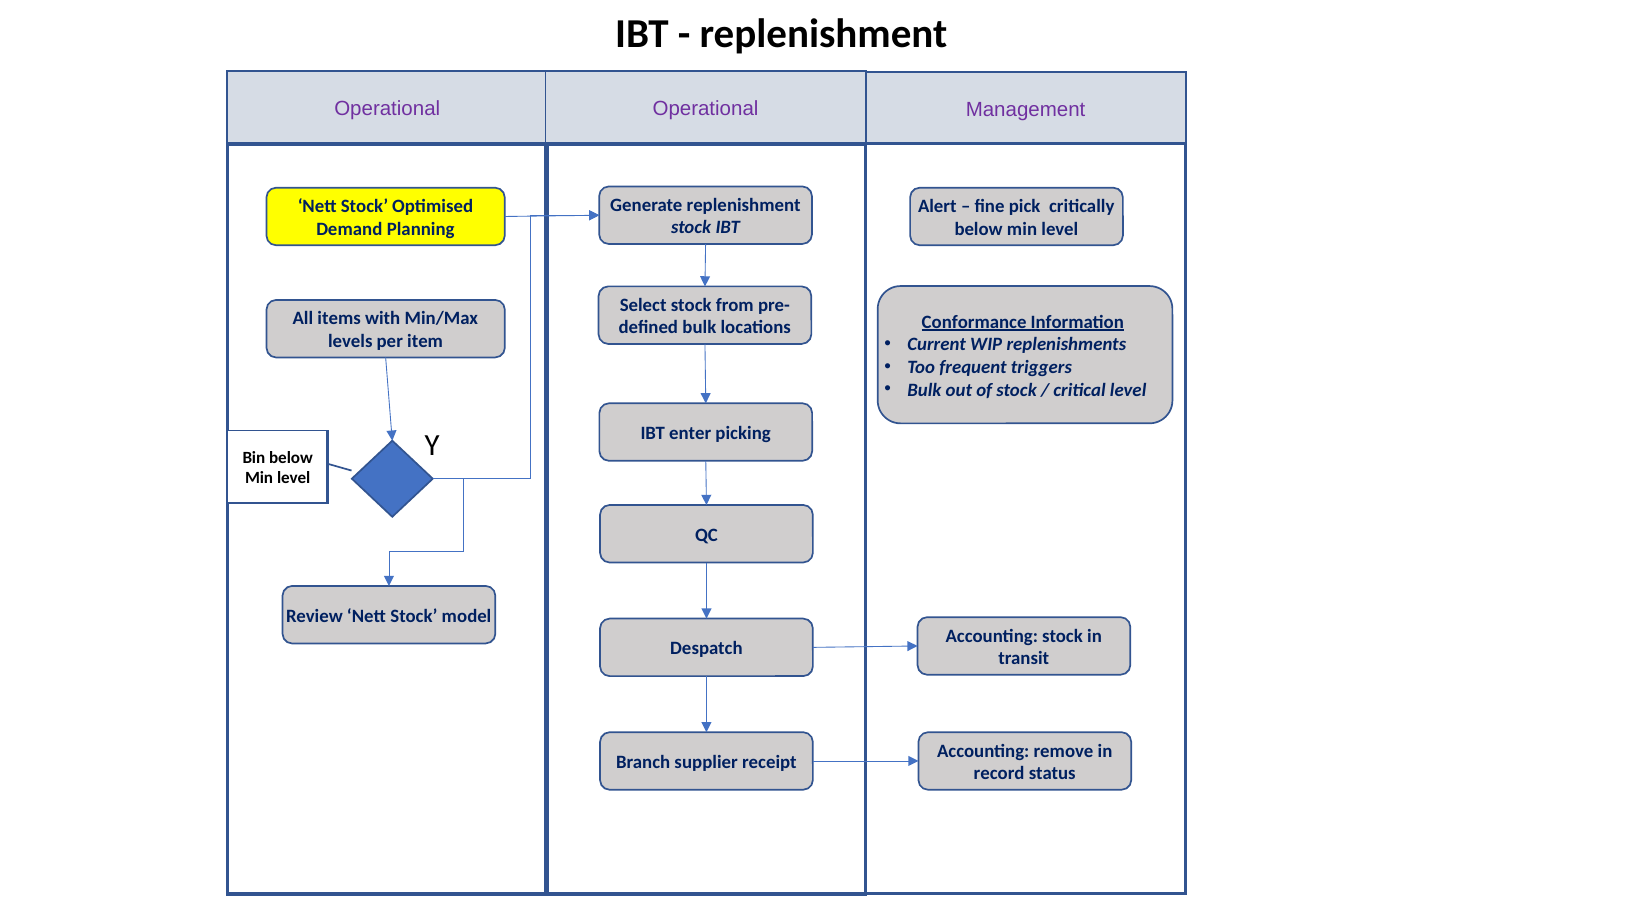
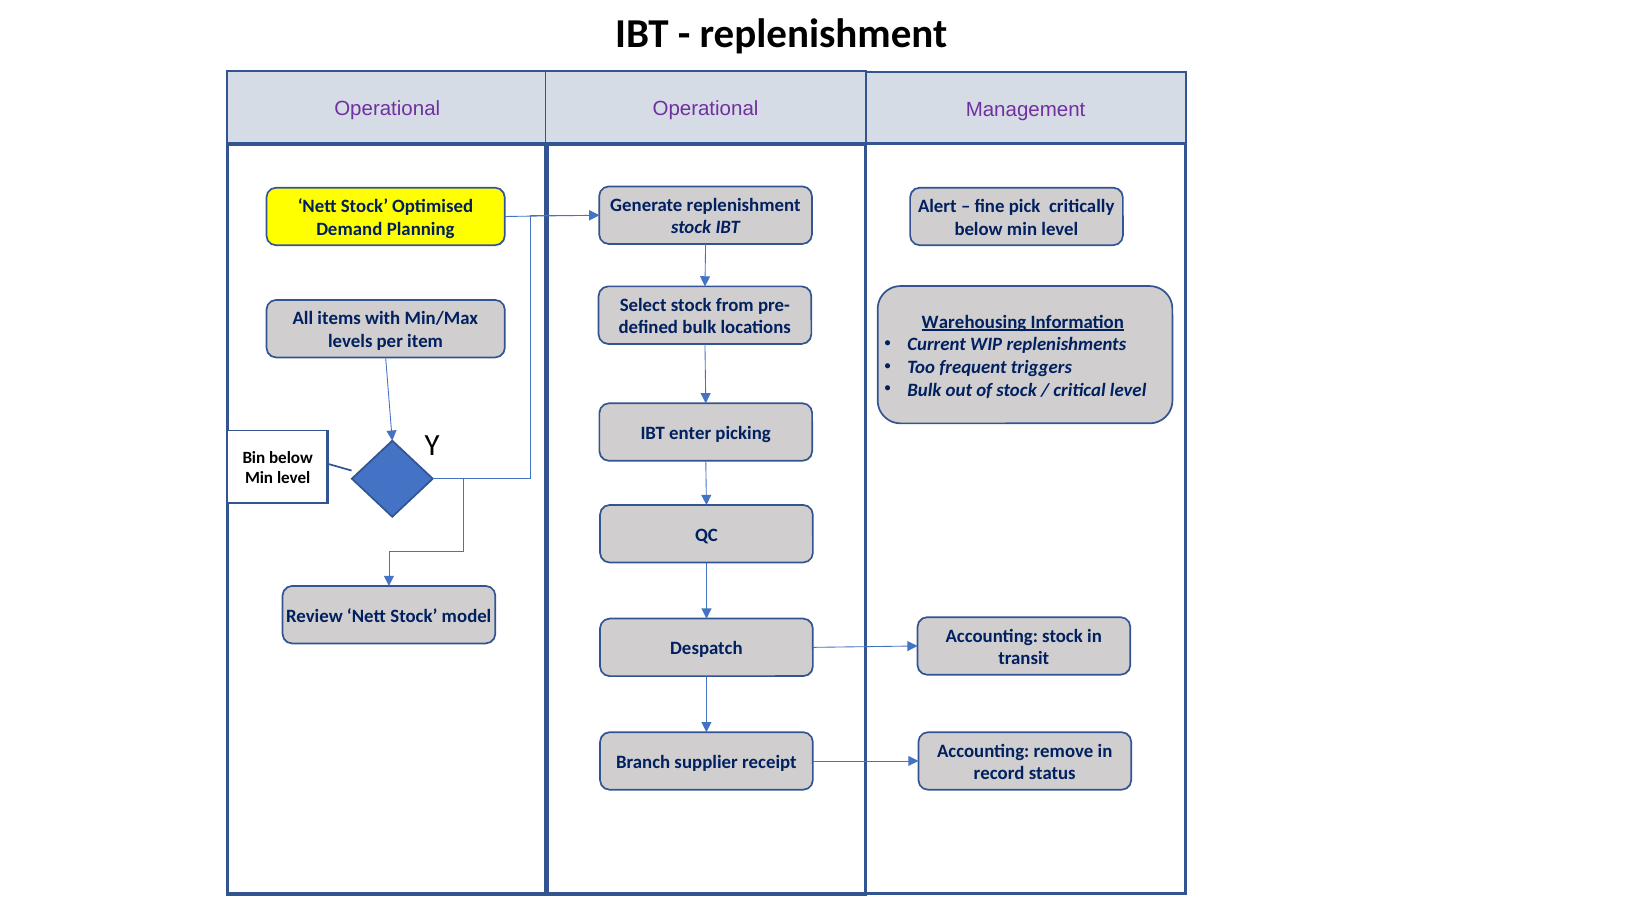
Conformance: Conformance -> Warehousing
